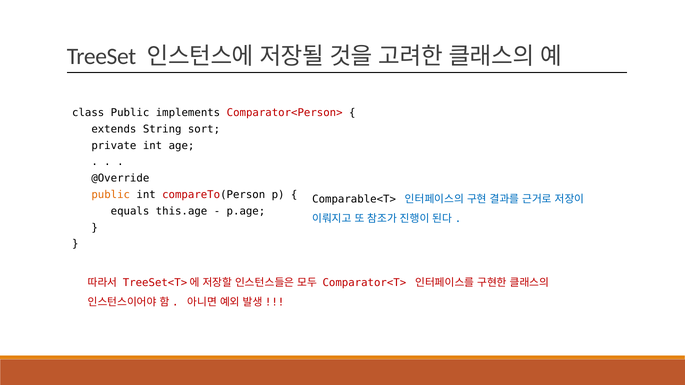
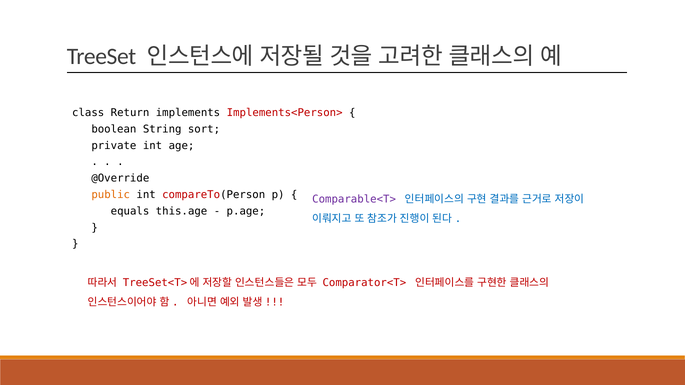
class Public: Public -> Return
Comparator<Person>: Comparator<Person> -> Implements<Person>
extends: extends -> boolean
Comparable<T> colour: black -> purple
